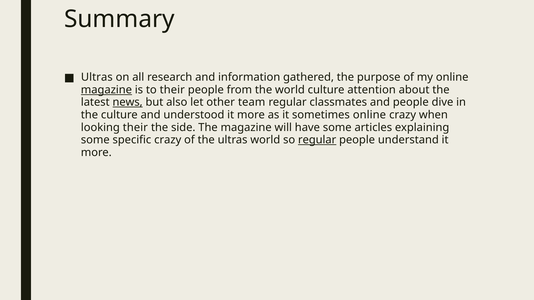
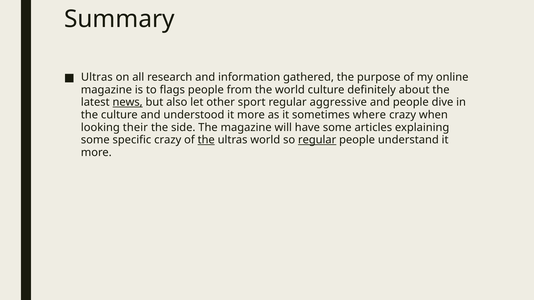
magazine at (106, 90) underline: present -> none
to their: their -> flags
attention: attention -> definitely
team: team -> sport
classmates: classmates -> aggressive
sometimes online: online -> where
the at (206, 140) underline: none -> present
